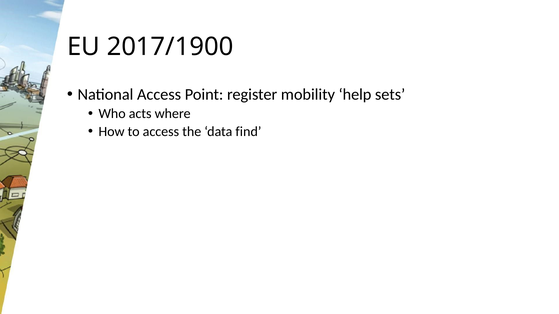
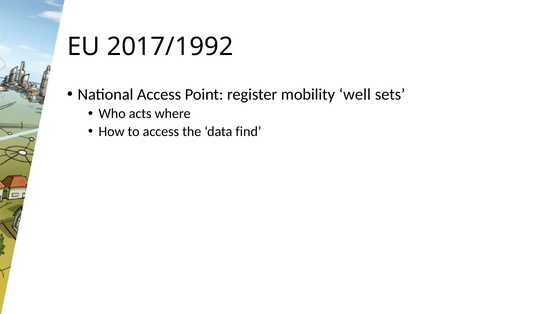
2017/1900: 2017/1900 -> 2017/1992
help: help -> well
